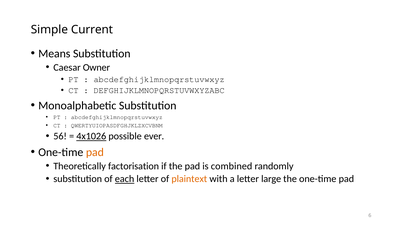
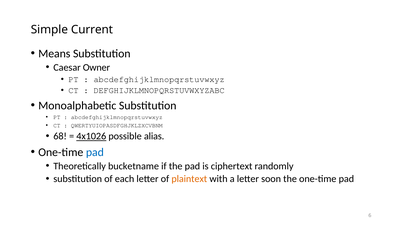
56: 56 -> 68
ever: ever -> alias
pad at (95, 152) colour: orange -> blue
factorisation: factorisation -> bucketname
combined: combined -> ciphertext
each underline: present -> none
large: large -> soon
